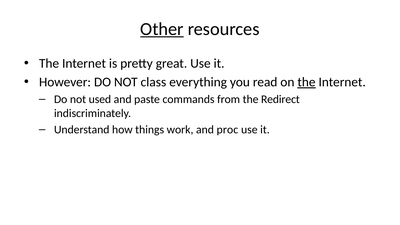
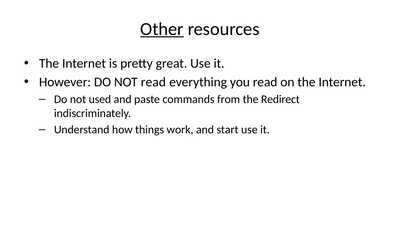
NOT class: class -> read
the at (307, 82) underline: present -> none
proc: proc -> start
